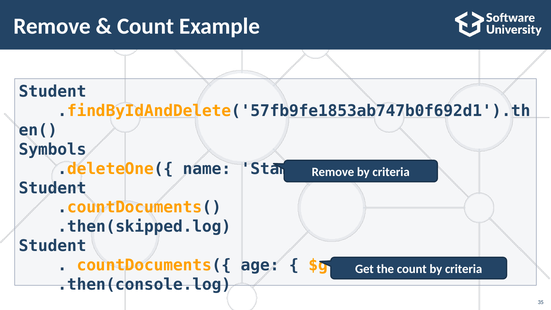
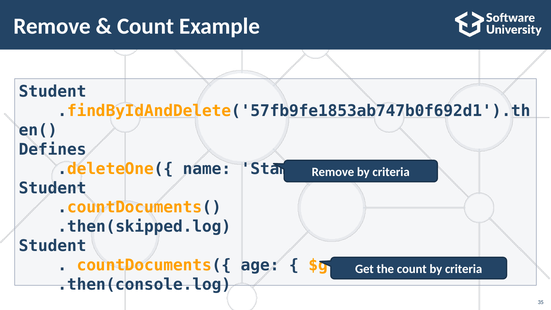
Symbols: Symbols -> Defines
